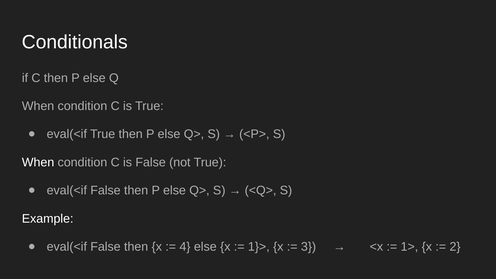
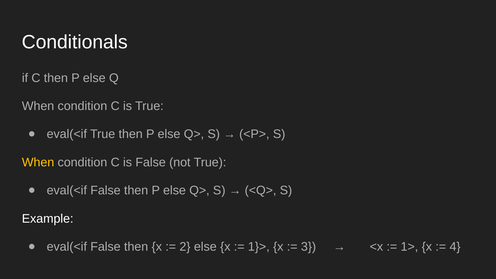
When at (38, 162) colour: white -> yellow
4: 4 -> 2
2: 2 -> 4
